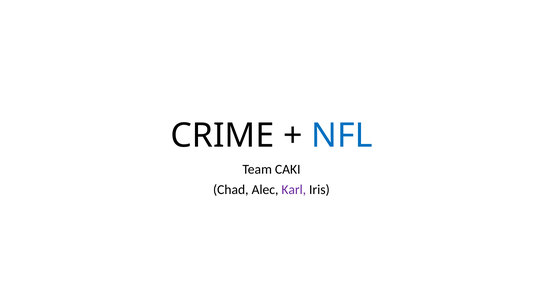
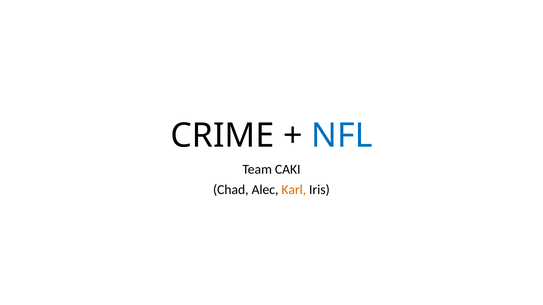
Karl colour: purple -> orange
